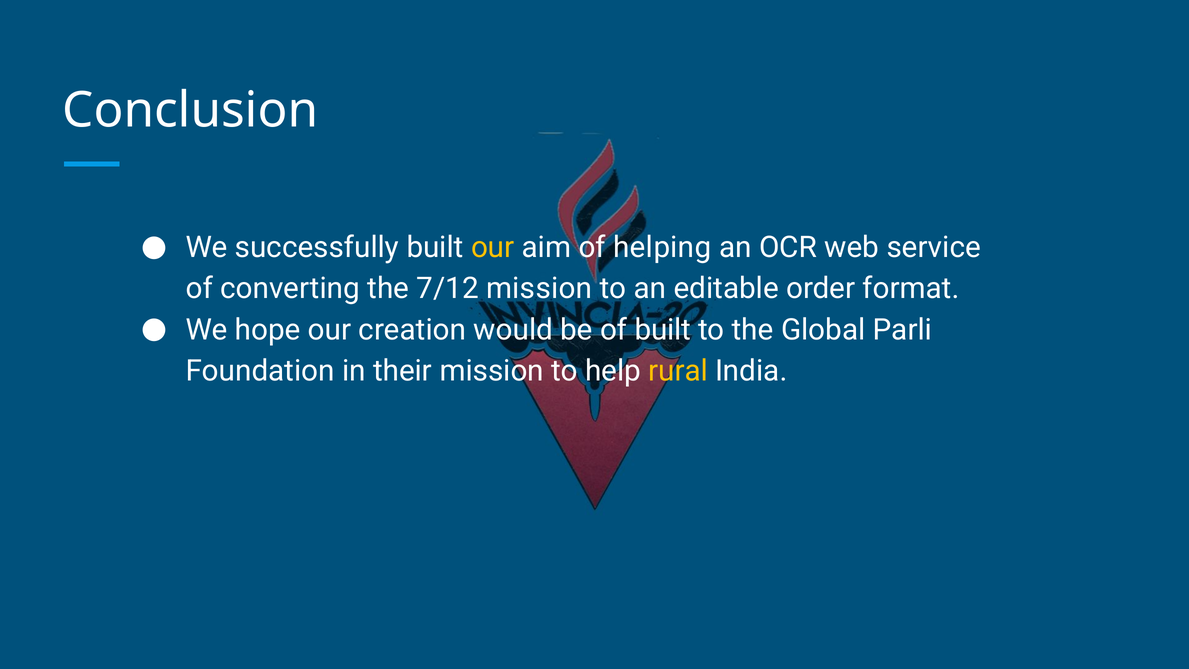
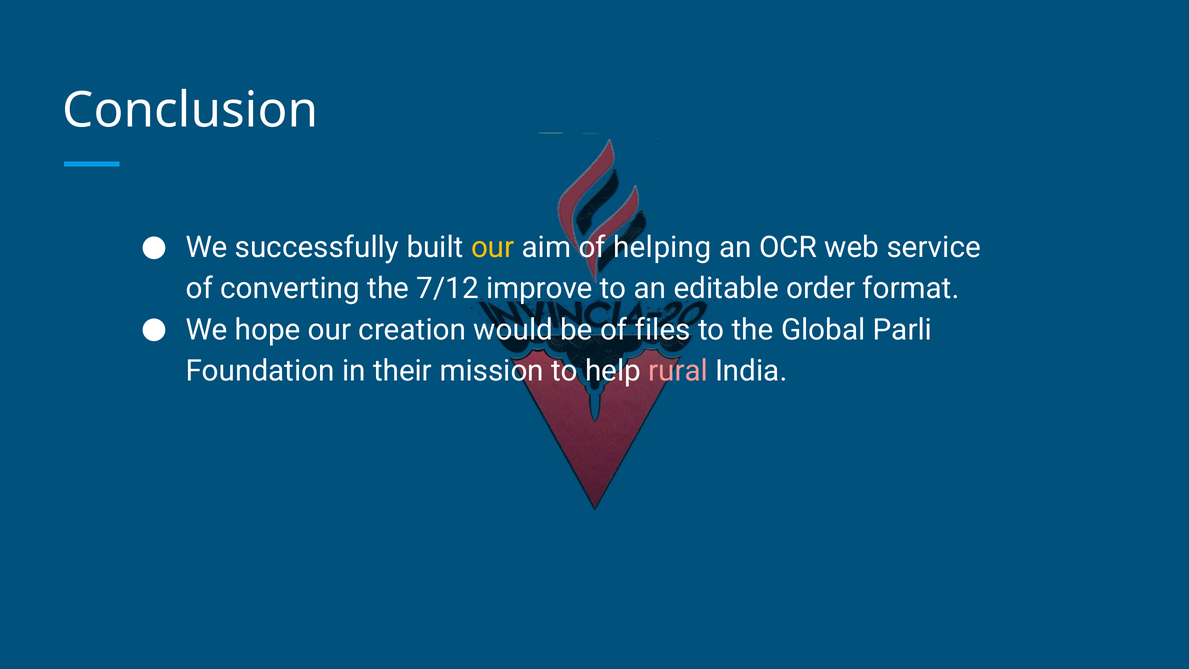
7/12 mission: mission -> improve
of built: built -> files
rural colour: yellow -> pink
